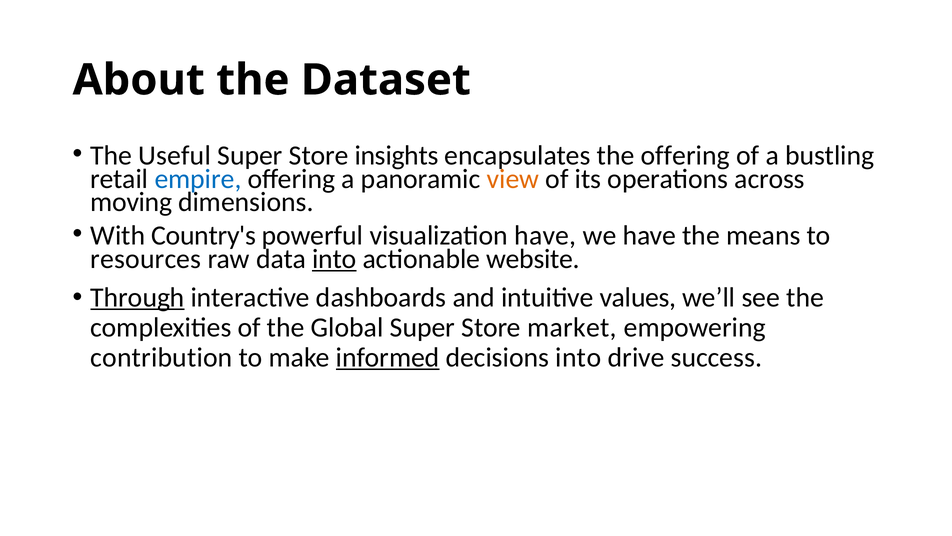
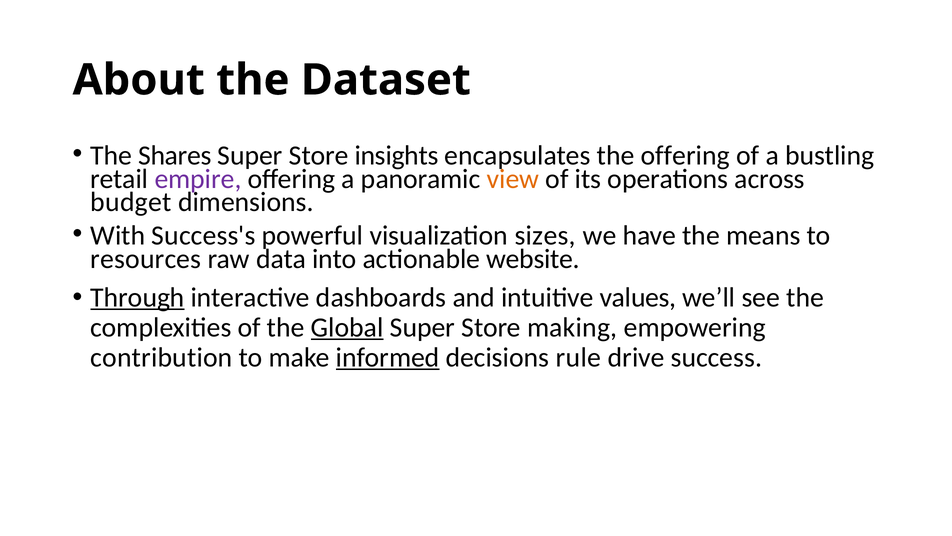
Useful: Useful -> Shares
empire colour: blue -> purple
moving: moving -> budget
Country's: Country's -> Success's
visualization have: have -> sizes
into at (334, 259) underline: present -> none
Global underline: none -> present
market: market -> making
decisions into: into -> rule
